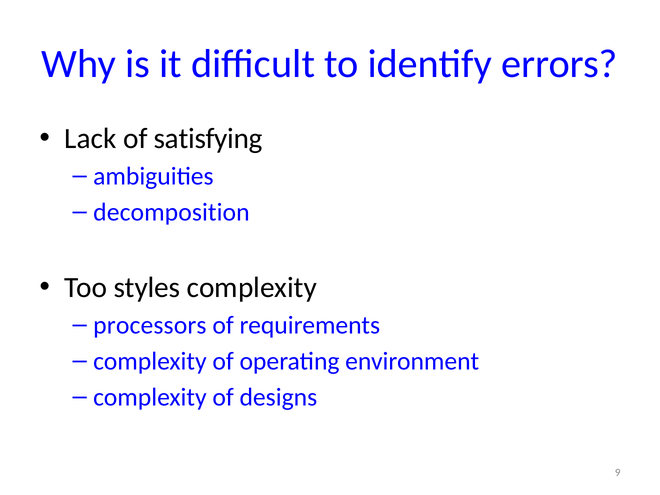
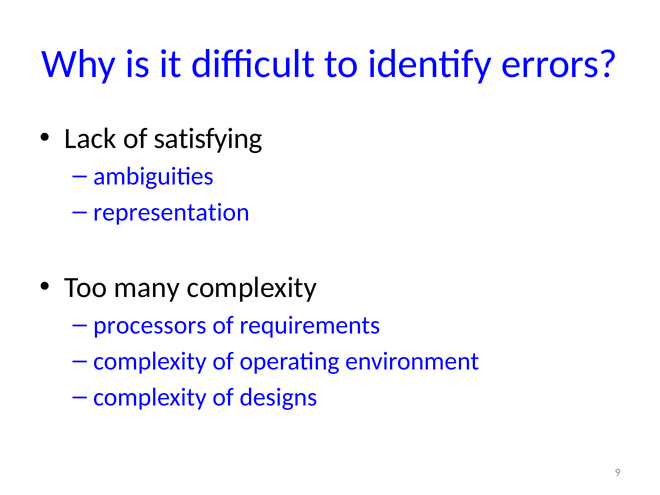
decomposition: decomposition -> representation
styles: styles -> many
